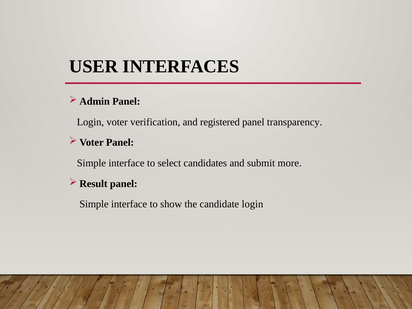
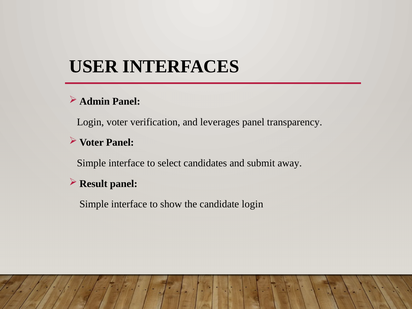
registered: registered -> leverages
more: more -> away
